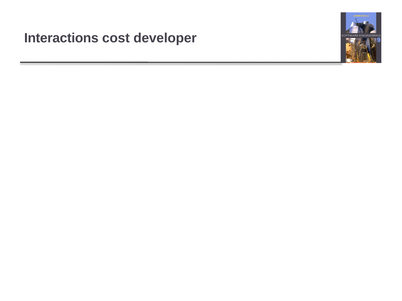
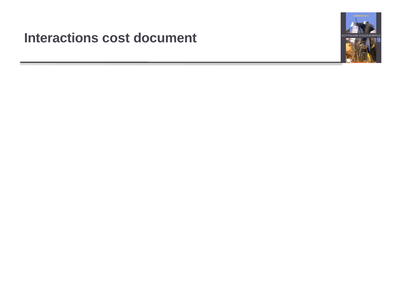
developer: developer -> document
